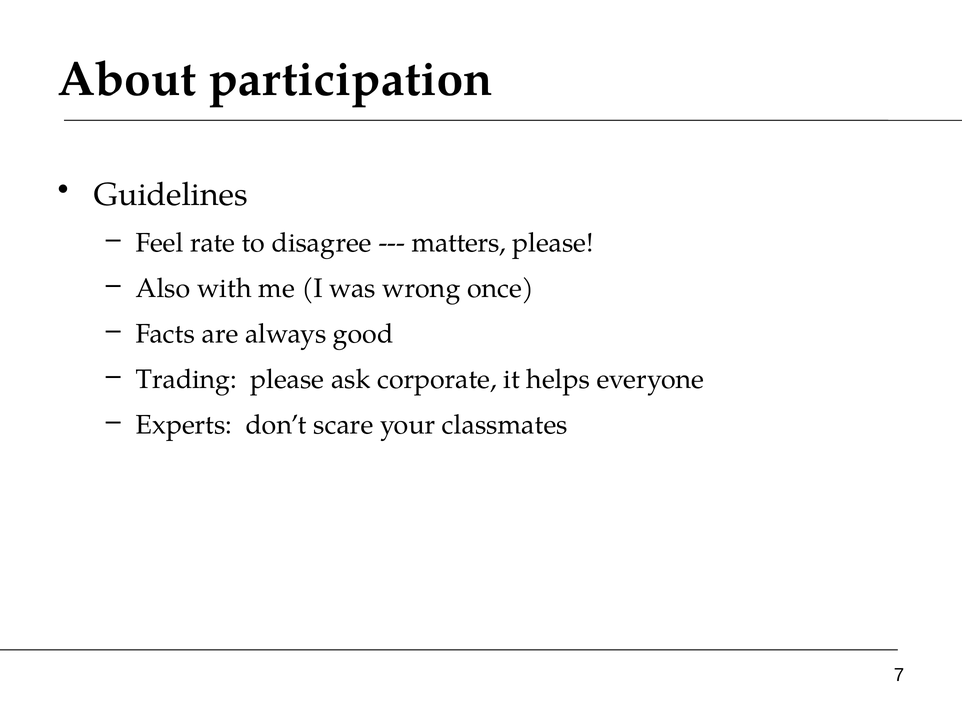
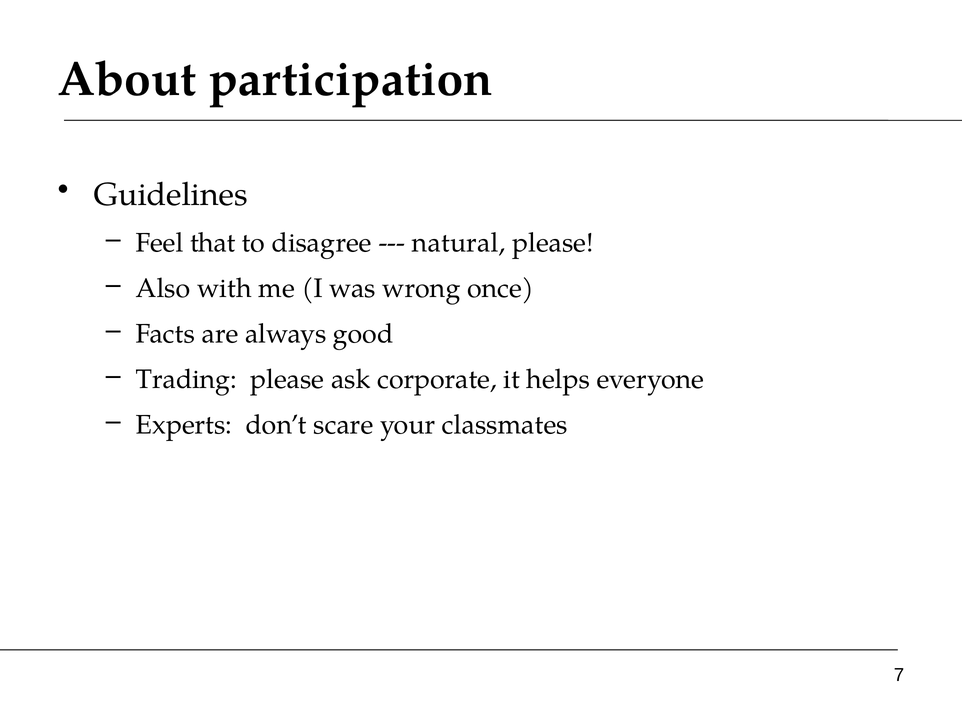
rate: rate -> that
matters: matters -> natural
